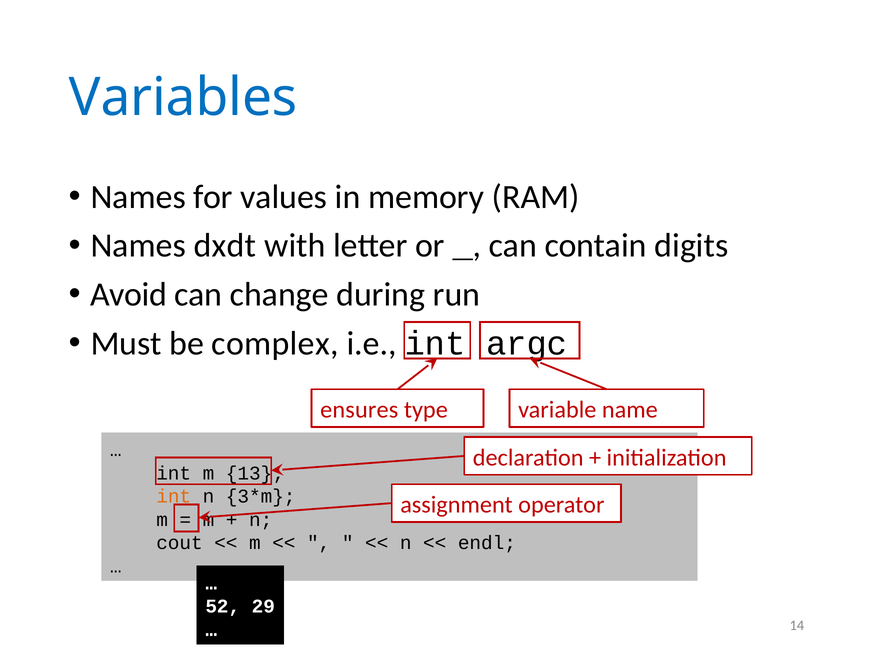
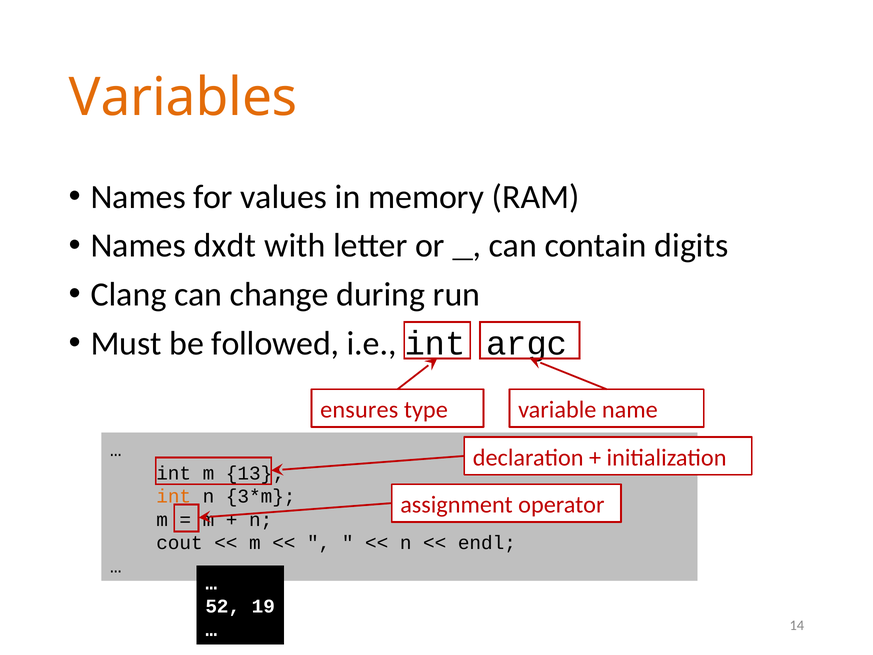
Variables colour: blue -> orange
Avoid: Avoid -> Clang
complex: complex -> followed
29: 29 -> 19
